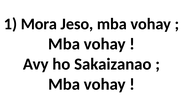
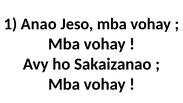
Mora: Mora -> Anao
